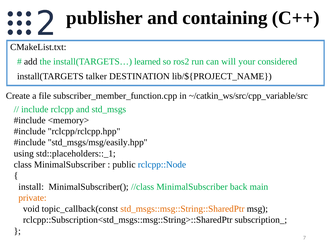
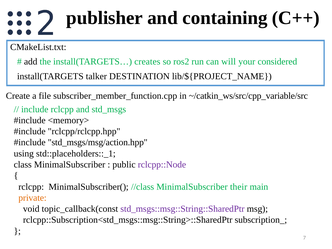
learned: learned -> creates
std_msgs/msg/easily.hpp: std_msgs/msg/easily.hpp -> std_msgs/msg/action.hpp
rclcpp::Node colour: blue -> purple
install at (31, 187): install -> rclcpp
back: back -> their
std_msgs::msg::String::SharedPtr colour: orange -> purple
